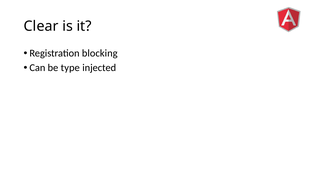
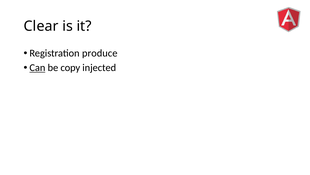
blocking: blocking -> produce
Can underline: none -> present
type: type -> copy
